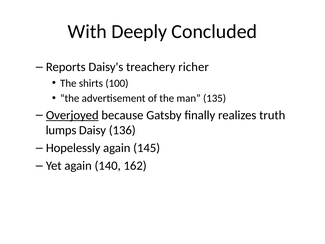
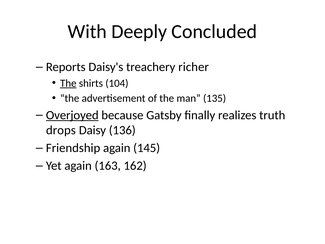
The at (68, 83) underline: none -> present
100: 100 -> 104
lumps: lumps -> drops
Hopelessly: Hopelessly -> Friendship
140: 140 -> 163
